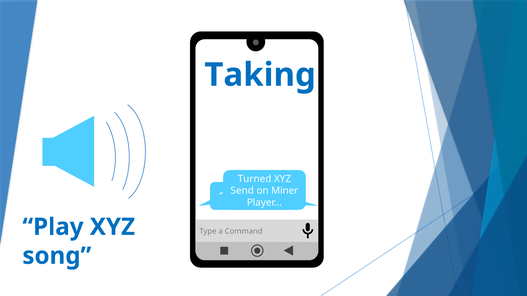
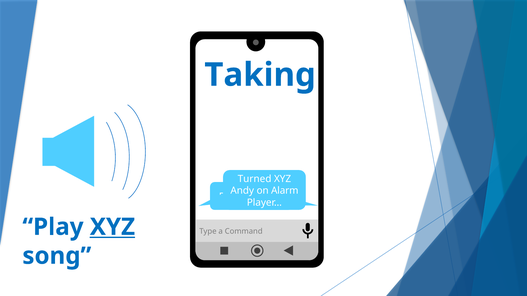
Send: Send -> Andy
Miner: Miner -> Alarm
XYZ at (112, 227) underline: none -> present
